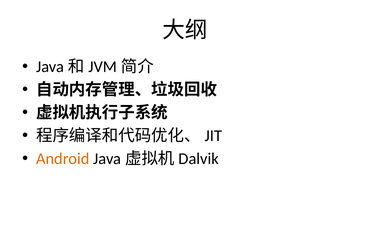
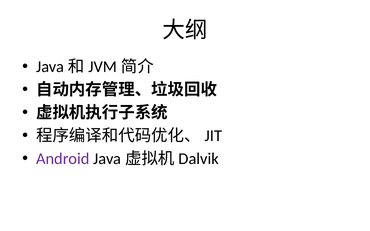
Android colour: orange -> purple
